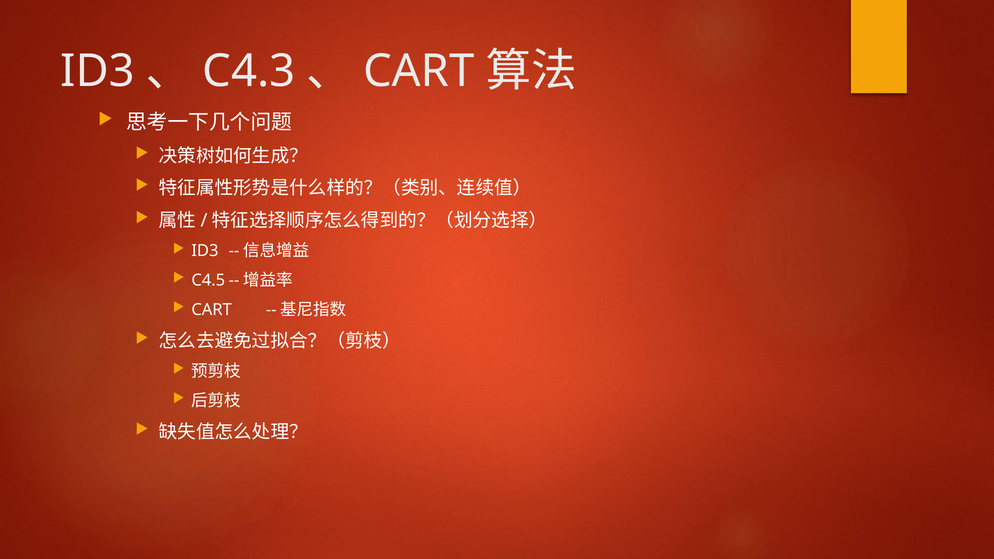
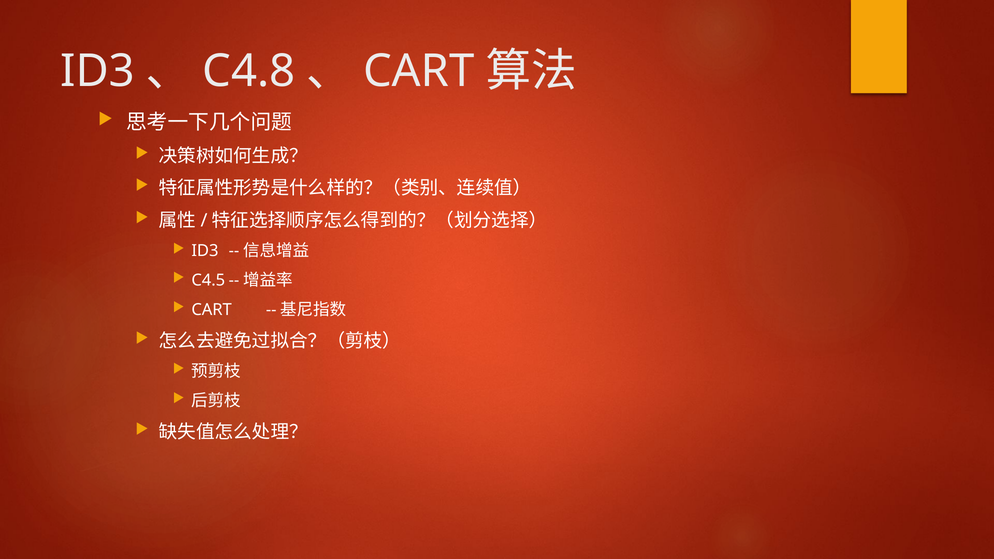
C4.3: C4.3 -> C4.8
